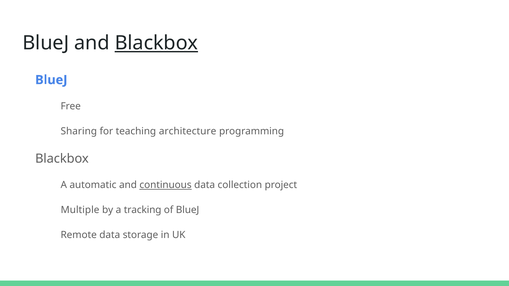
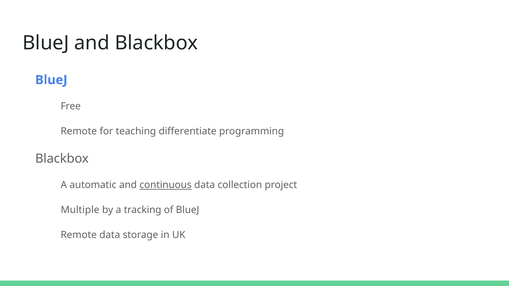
Blackbox at (156, 43) underline: present -> none
Sharing at (79, 131): Sharing -> Remote
architecture: architecture -> differentiate
